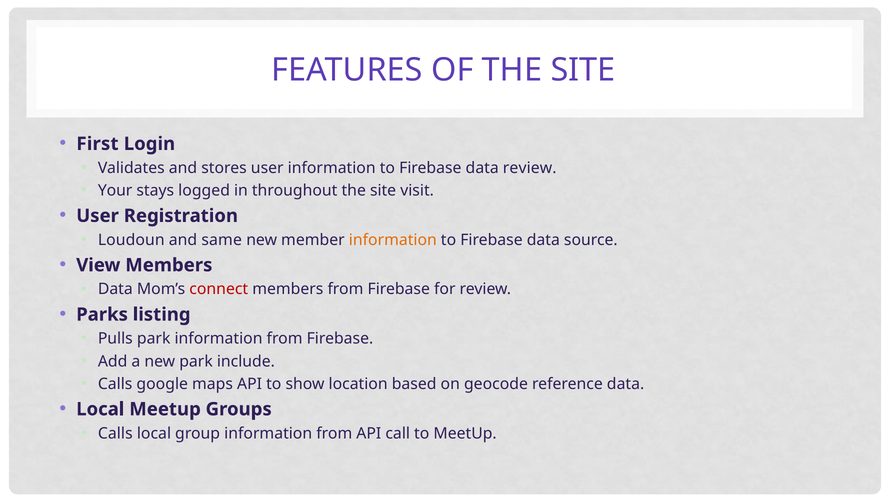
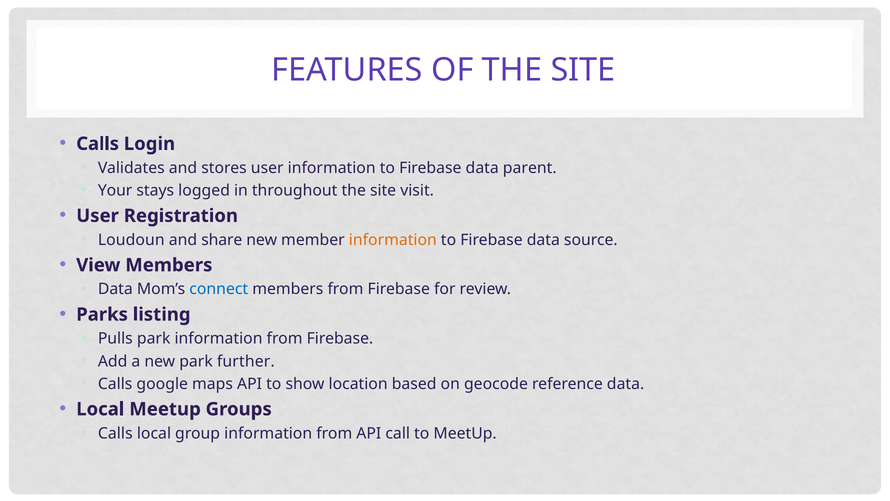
First at (97, 144): First -> Calls
data review: review -> parent
same: same -> share
connect colour: red -> blue
include: include -> further
